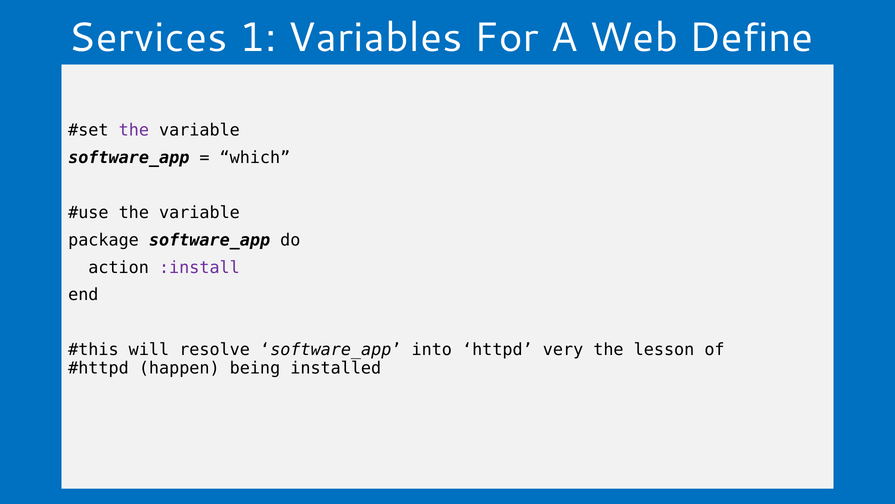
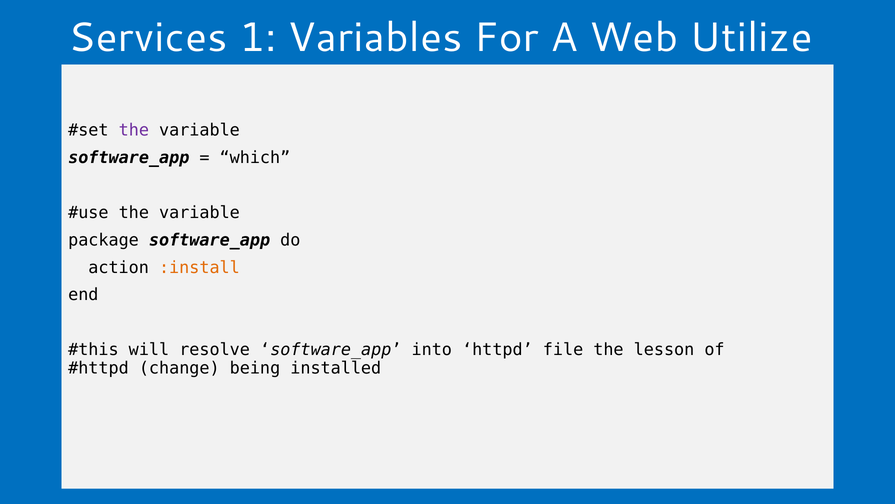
Define: Define -> Utilize
:install colour: purple -> orange
very: very -> file
happen: happen -> change
